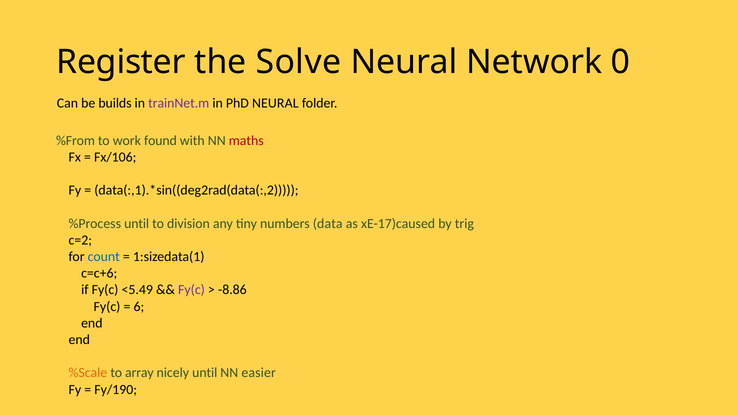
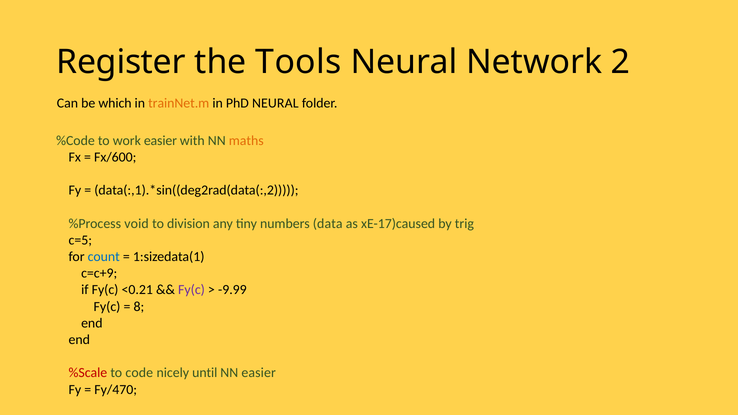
Solve: Solve -> Tools
0: 0 -> 2
builds: builds -> which
trainNet.m colour: purple -> orange
%From: %From -> %Code
work found: found -> easier
maths colour: red -> orange
Fx/106: Fx/106 -> Fx/600
%Process until: until -> void
c=2: c=2 -> c=5
c=c+6: c=c+6 -> c=c+9
<5.49: <5.49 -> <0.21
-8.86: -8.86 -> -9.99
6: 6 -> 8
%Scale colour: orange -> red
array: array -> code
Fy/190: Fy/190 -> Fy/470
